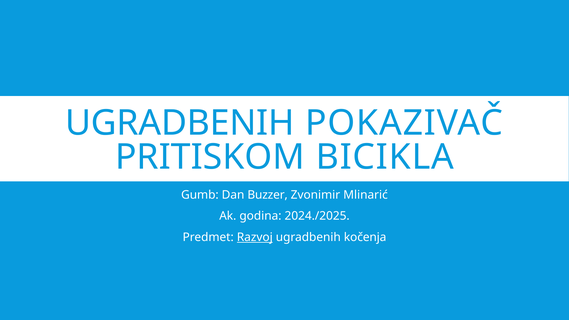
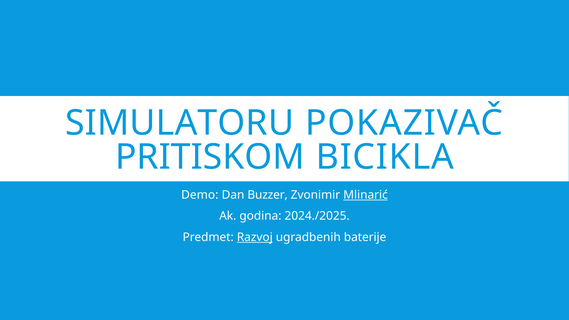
UGRADBENIH at (180, 123): UGRADBENIH -> SIMULATORU
Gumb: Gumb -> Demo
Mlinarić underline: none -> present
kočenja: kočenja -> baterije
